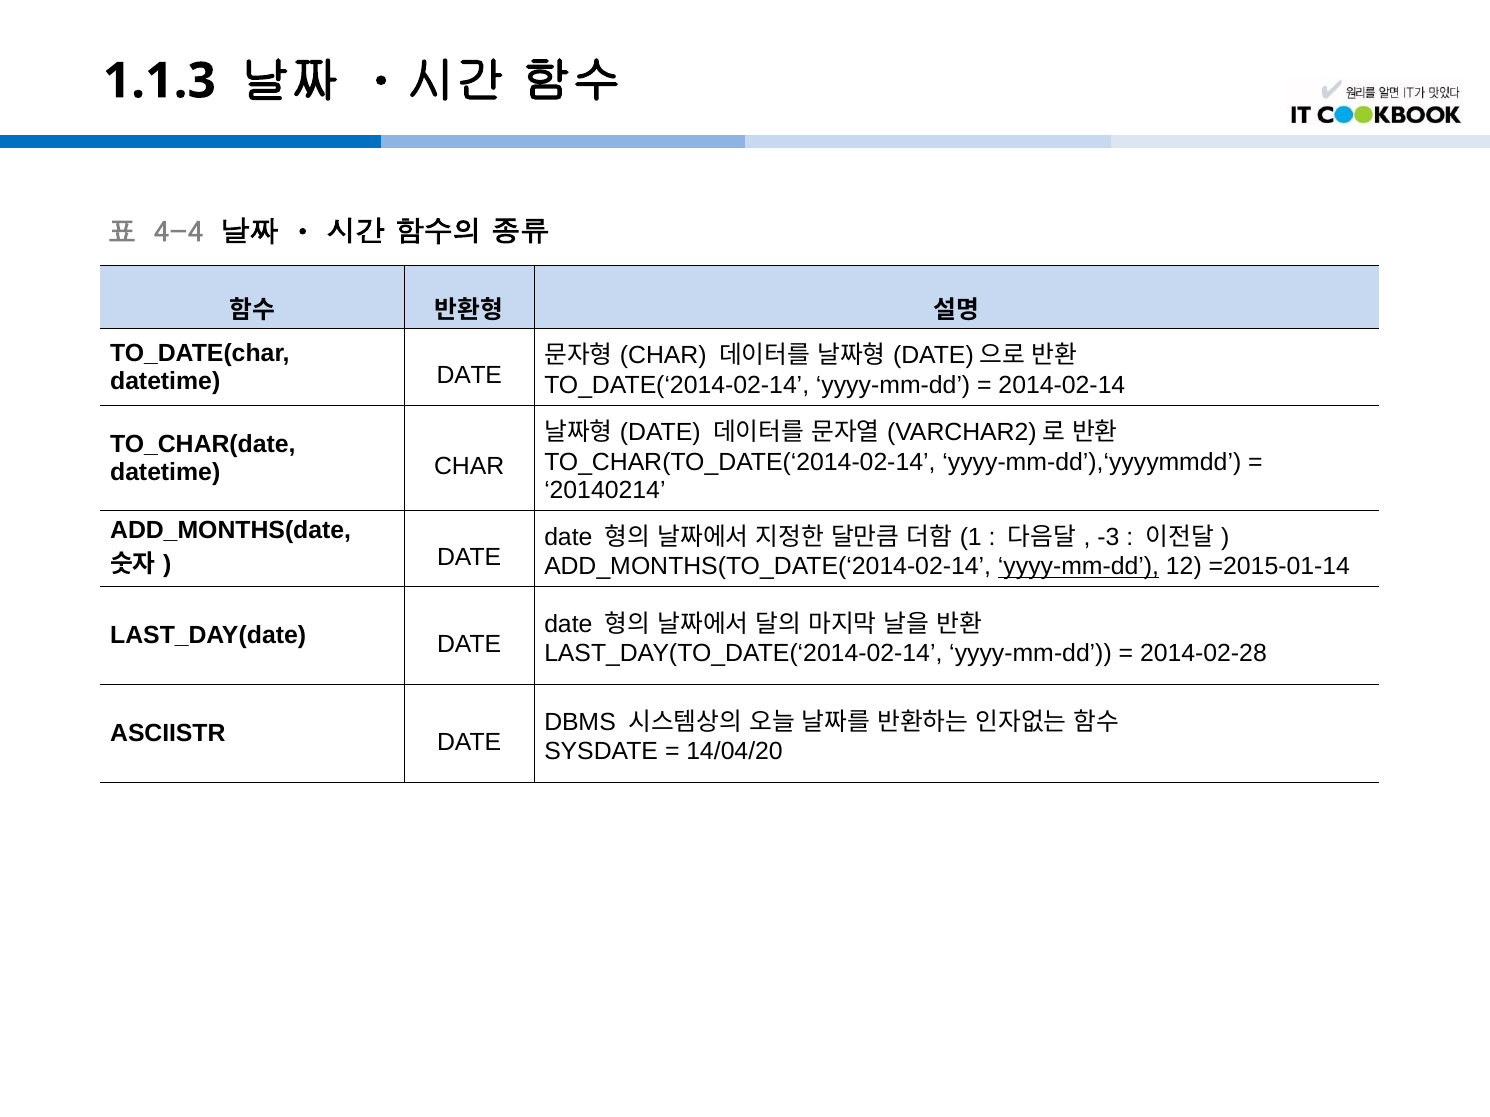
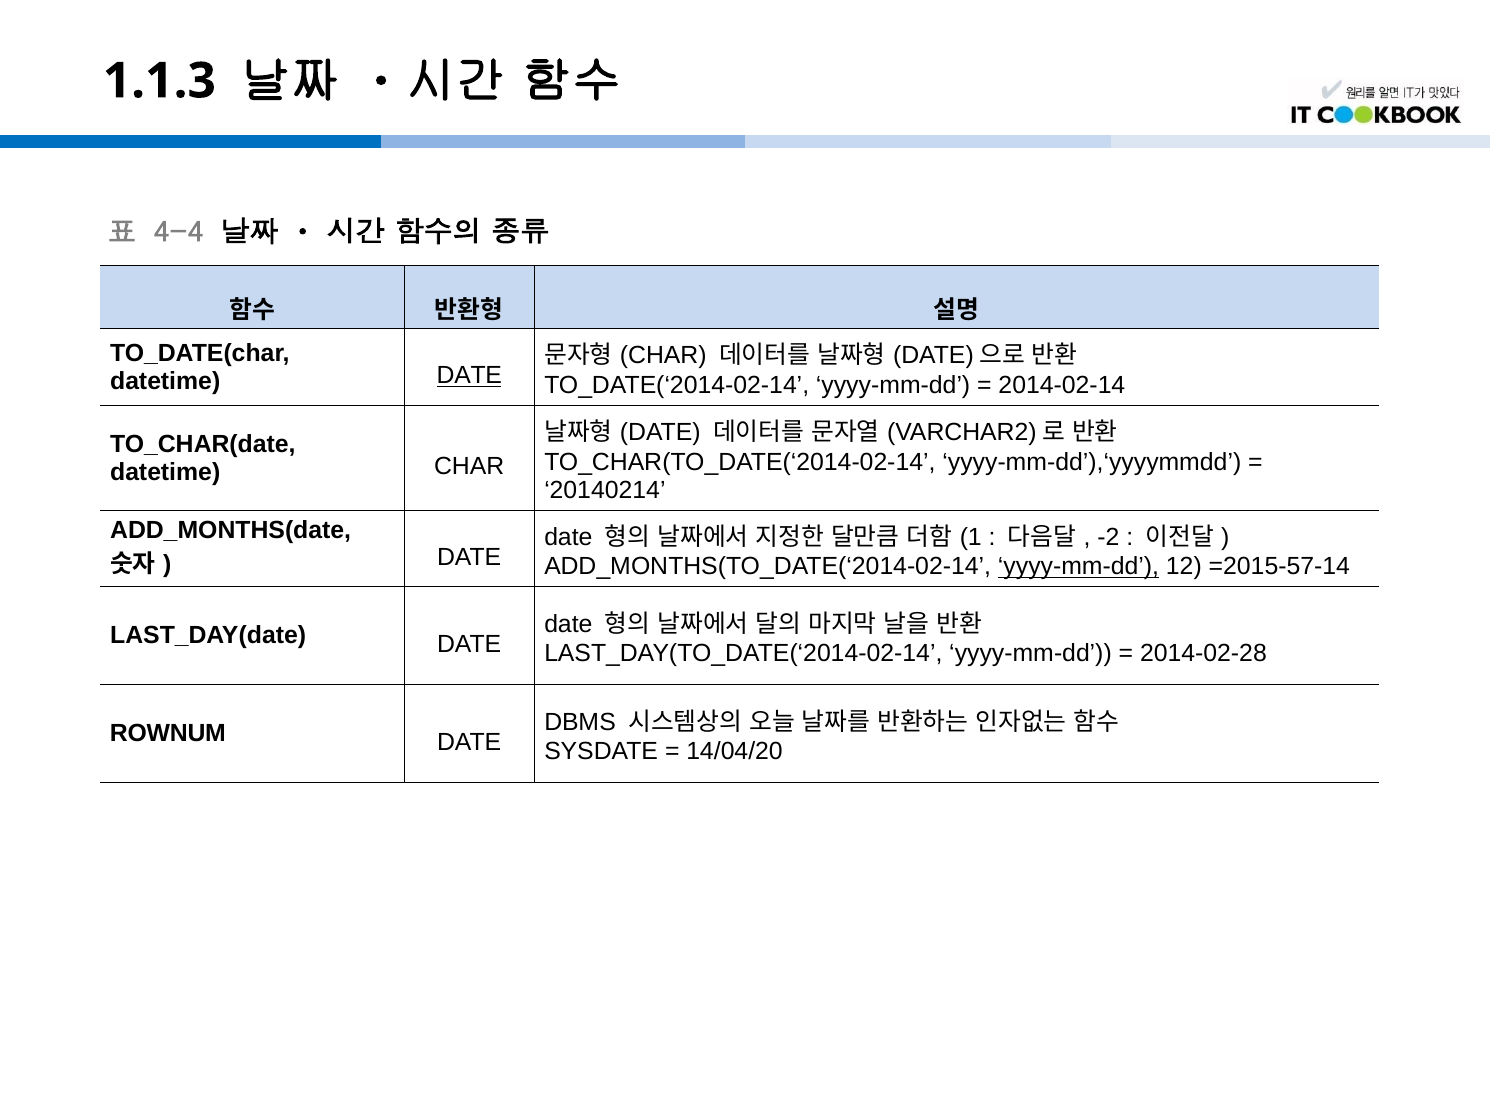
DATE at (469, 376) underline: none -> present
-3: -3 -> -2
=2015-01-14: =2015-01-14 -> =2015-57-14
ASCIISTR: ASCIISTR -> ROWNUM
